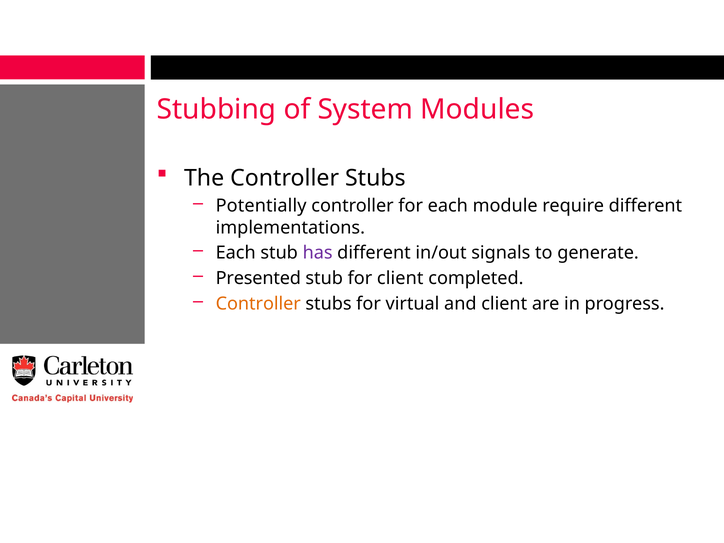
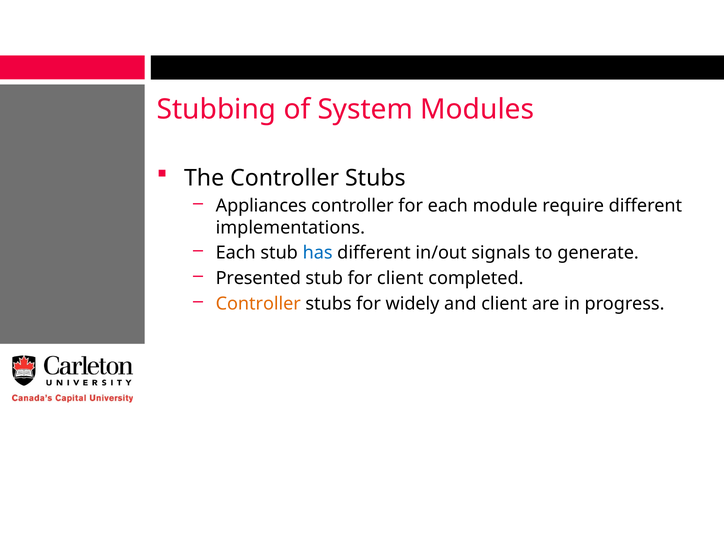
Potentially: Potentially -> Appliances
has colour: purple -> blue
virtual: virtual -> widely
